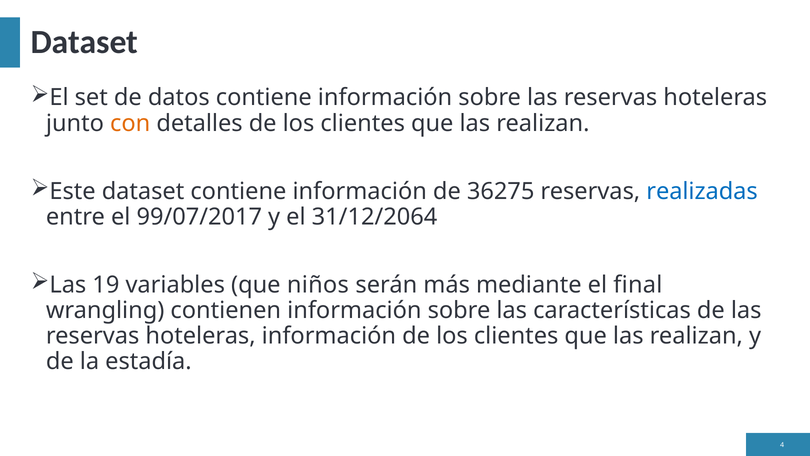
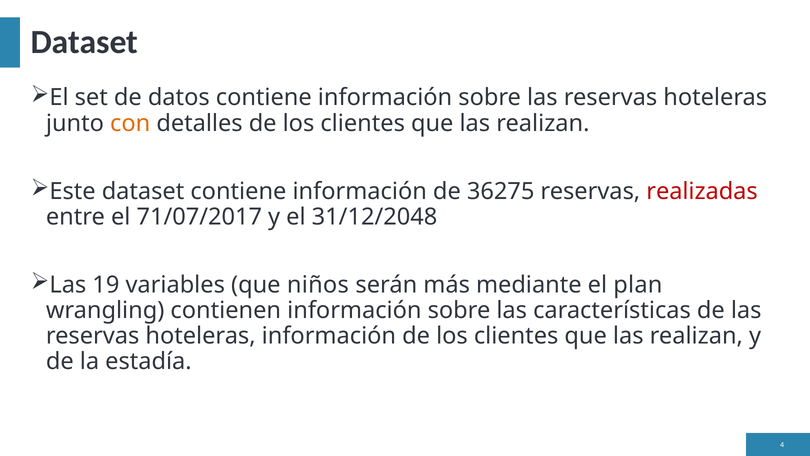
realizadas colour: blue -> red
99/07/2017: 99/07/2017 -> 71/07/2017
31/12/2064: 31/12/2064 -> 31/12/2048
final: final -> plan
